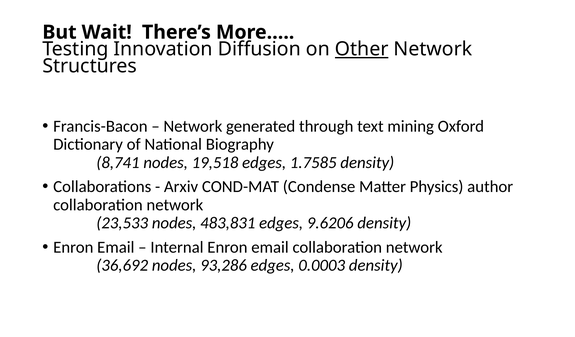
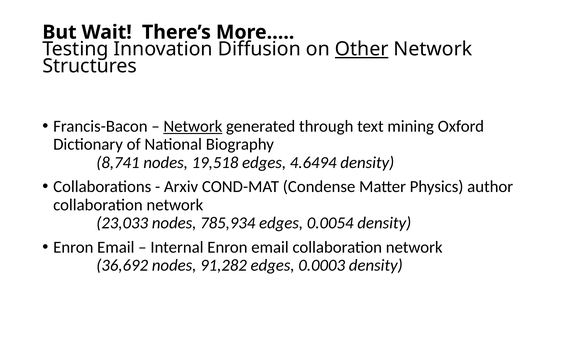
Network at (193, 126) underline: none -> present
1.7585: 1.7585 -> 4.6494
23,533: 23,533 -> 23,033
483,831: 483,831 -> 785,934
9.6206: 9.6206 -> 0.0054
93,286: 93,286 -> 91,282
